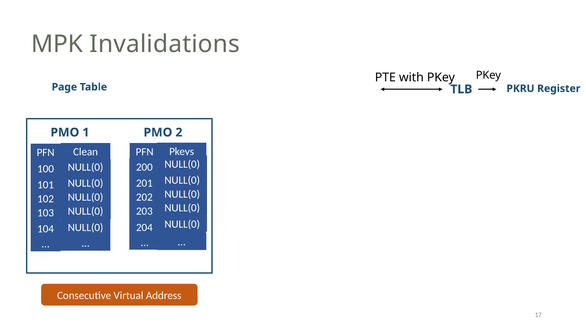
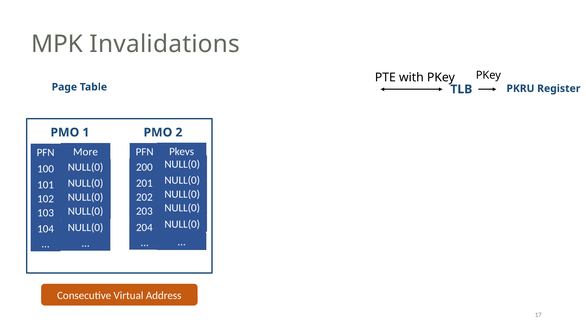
Clean: Clean -> More
